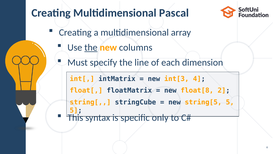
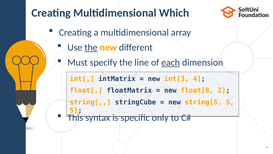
Pascal: Pascal -> Which
columns: columns -> different
each underline: none -> present
